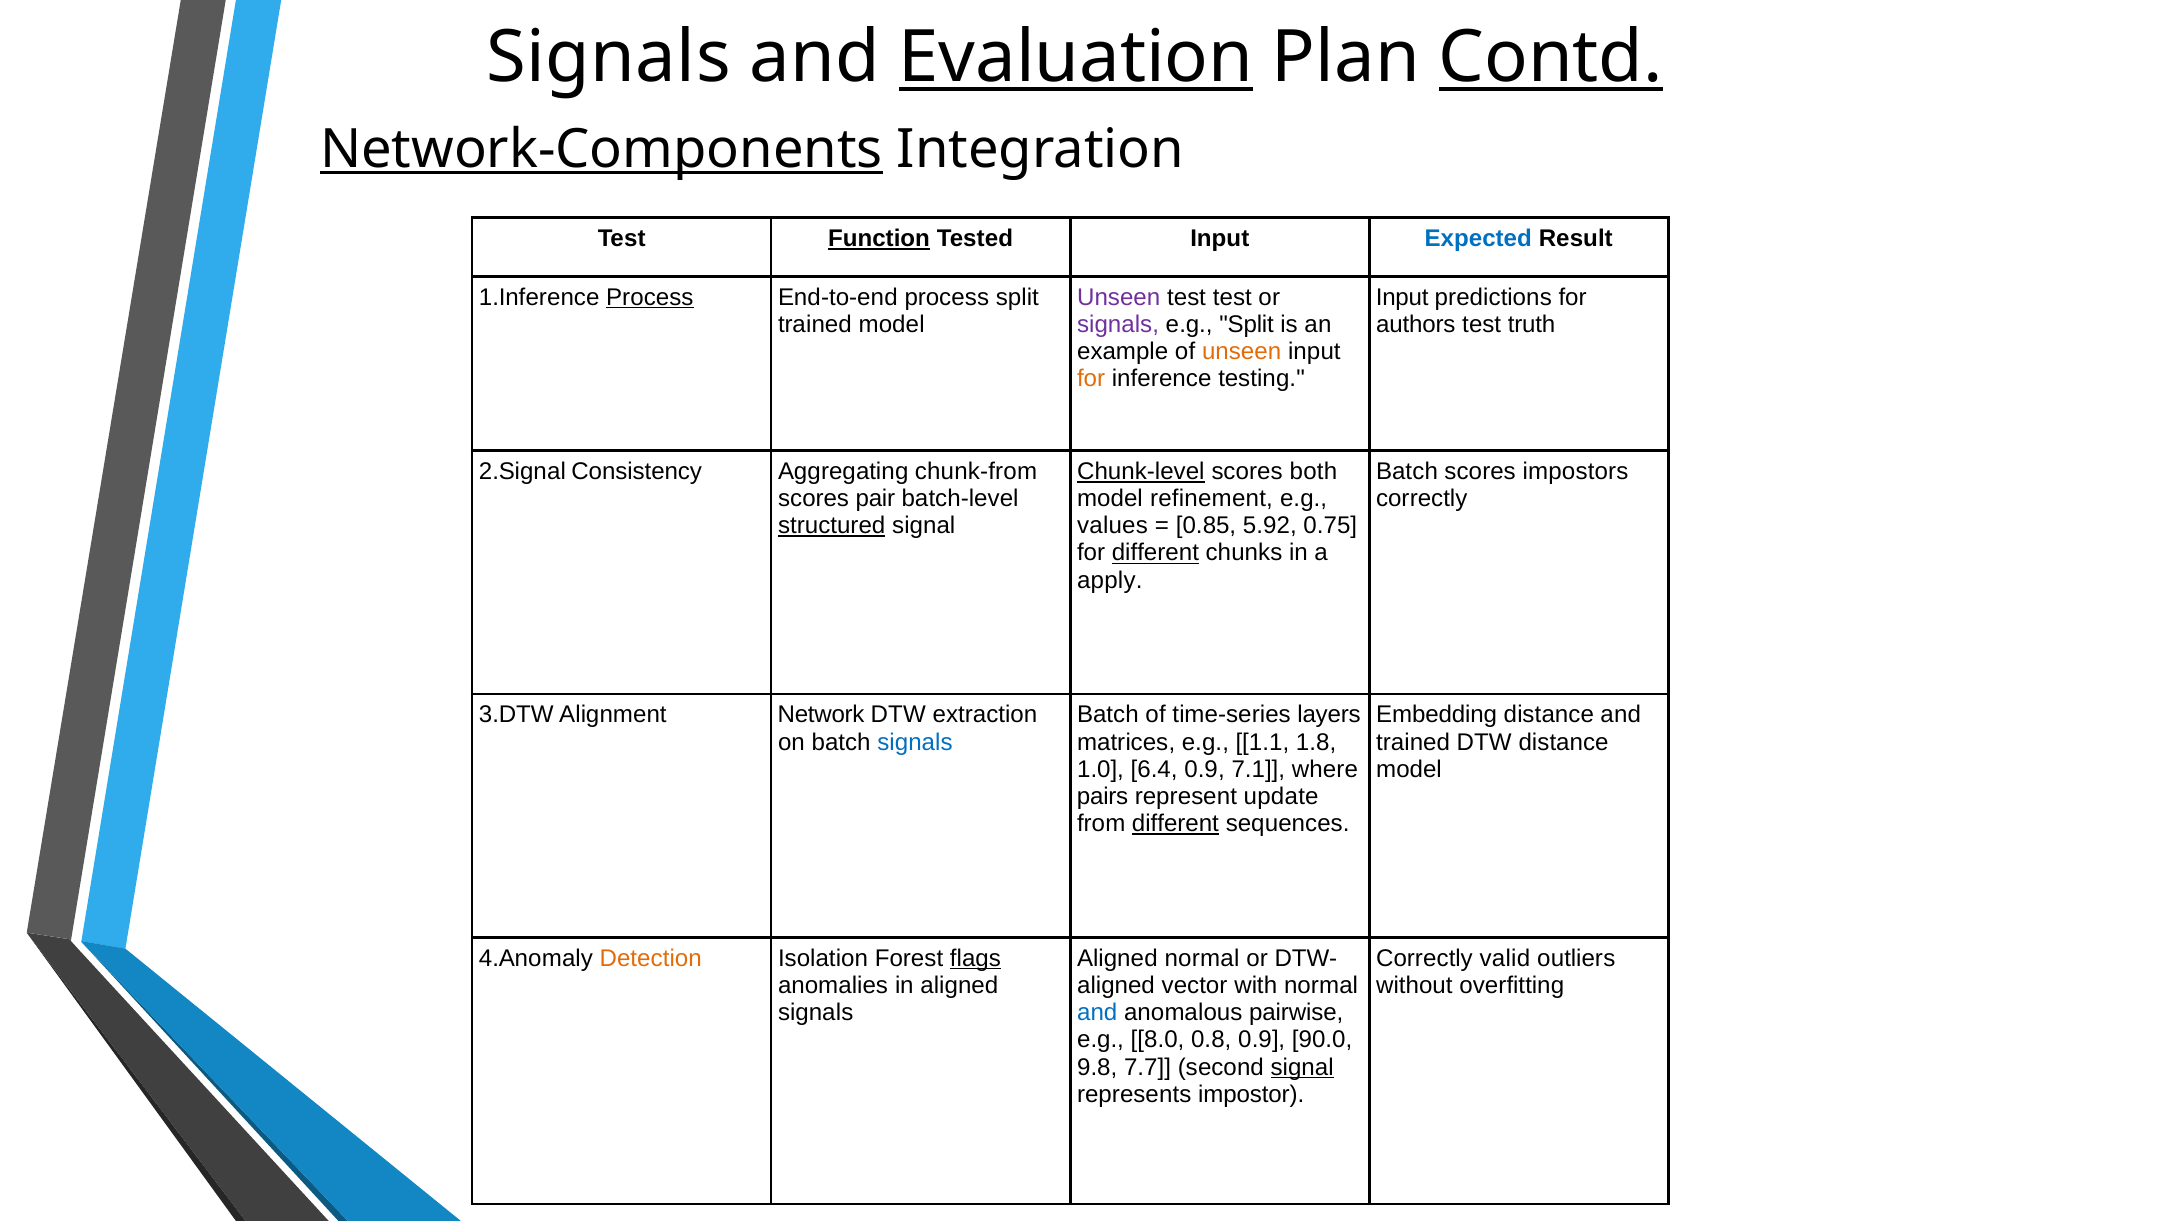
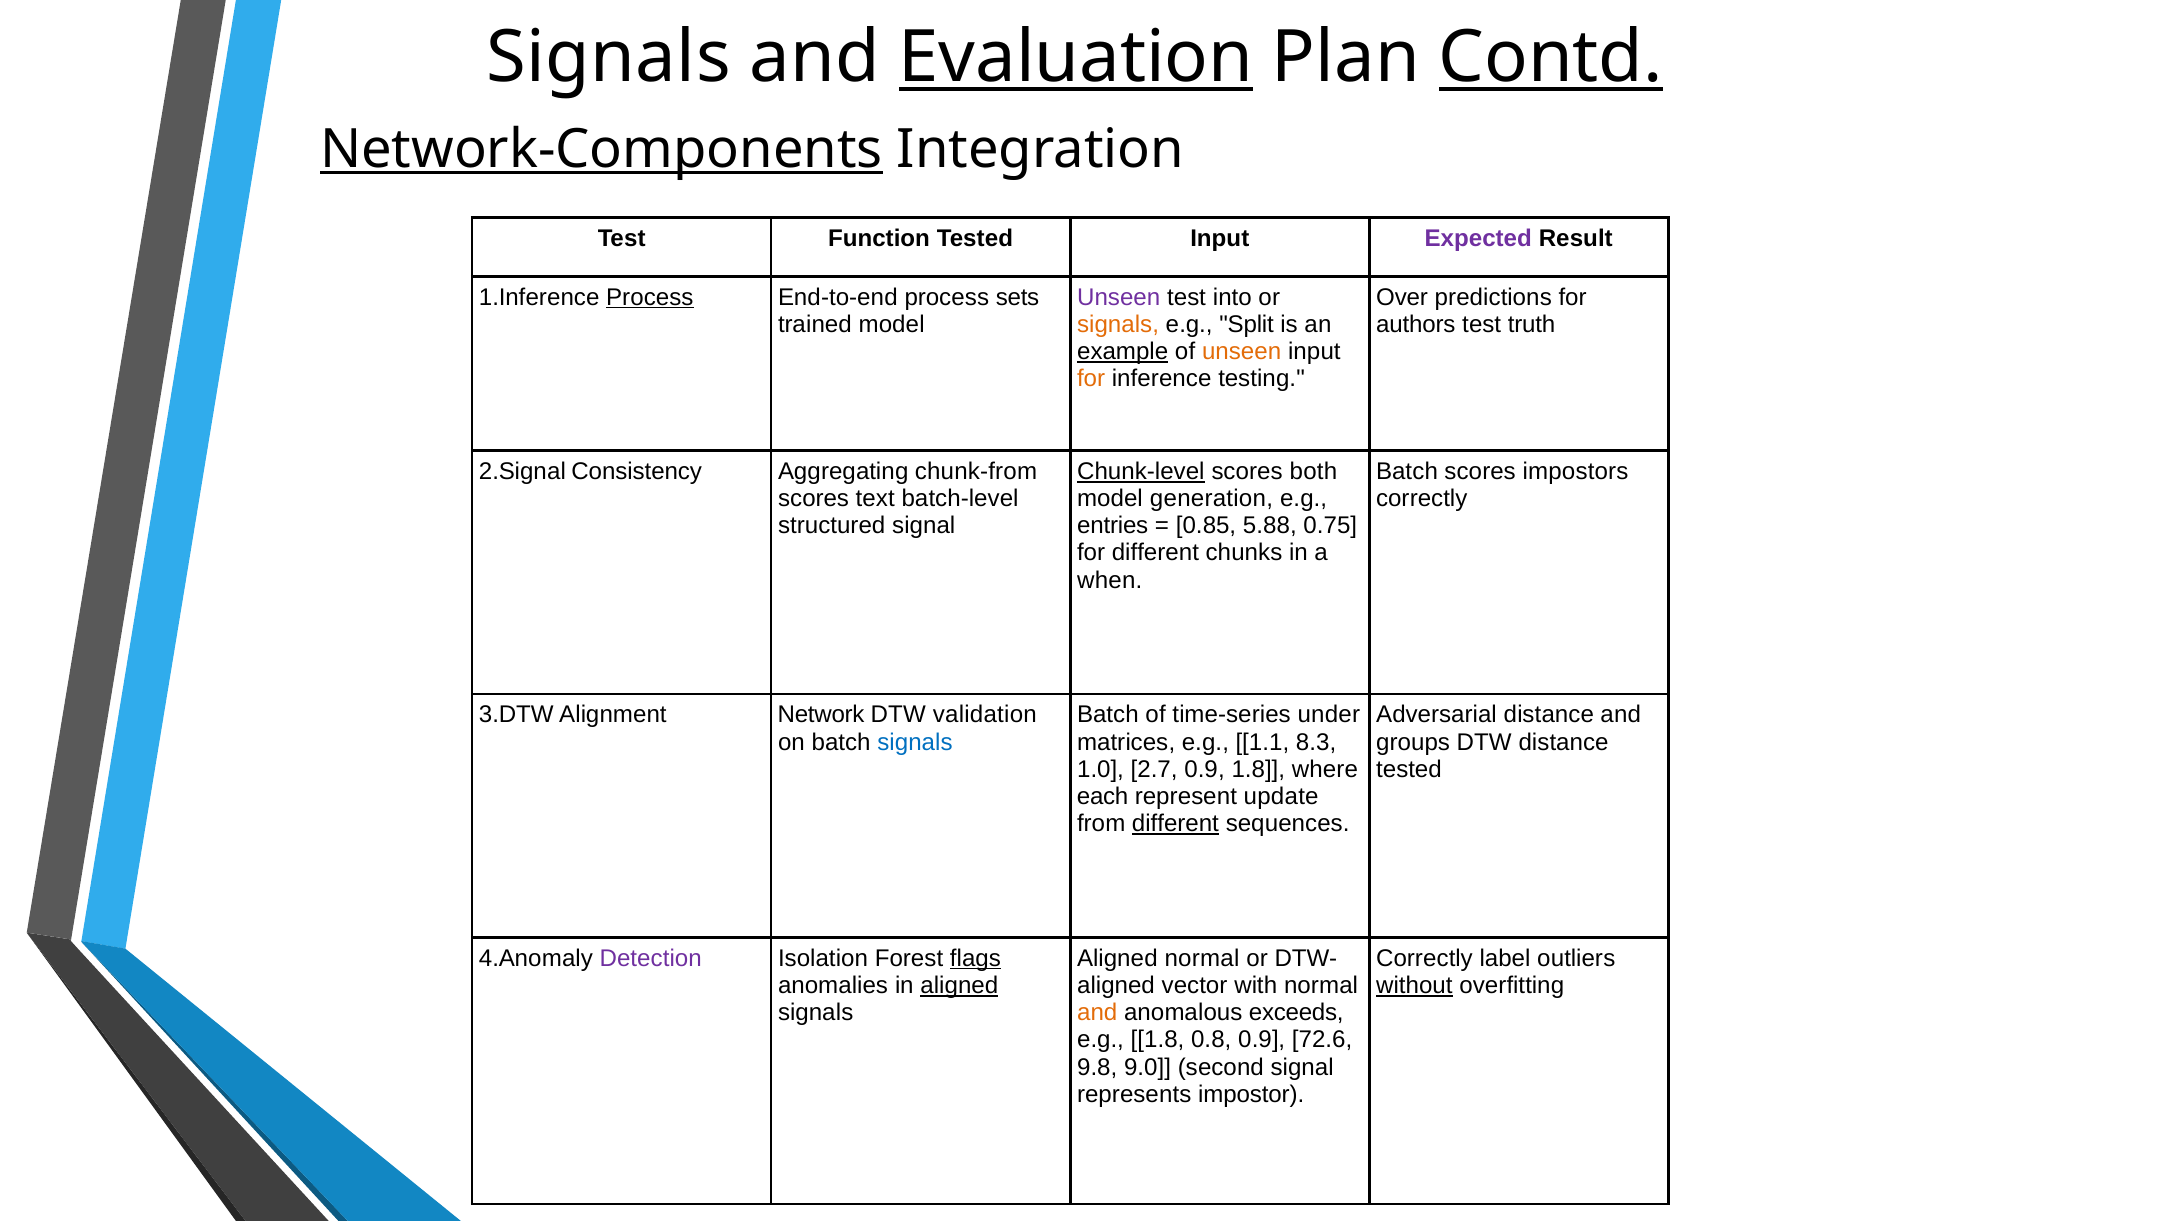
Function underline: present -> none
Expected colour: blue -> purple
process split: split -> sets
test test: test -> into
Input at (1402, 297): Input -> Over
signals at (1118, 325) colour: purple -> orange
example underline: none -> present
pair: pair -> text
refinement: refinement -> generation
structured underline: present -> none
values: values -> entries
5.92: 5.92 -> 5.88
different at (1155, 553) underline: present -> none
apply: apply -> when
extraction: extraction -> validation
layers: layers -> under
Embedding: Embedding -> Adversarial
1.8: 1.8 -> 8.3
trained at (1413, 742): trained -> groups
6.4: 6.4 -> 2.7
0.9 7.1: 7.1 -> 1.8
model at (1409, 769): model -> tested
pairs: pairs -> each
Detection colour: orange -> purple
valid: valid -> label
aligned at (959, 986) underline: none -> present
without underline: none -> present
and at (1097, 1013) colour: blue -> orange
pairwise: pairwise -> exceeds
e.g 8.0: 8.0 -> 1.8
90.0: 90.0 -> 72.6
7.7: 7.7 -> 9.0
signal at (1302, 1067) underline: present -> none
